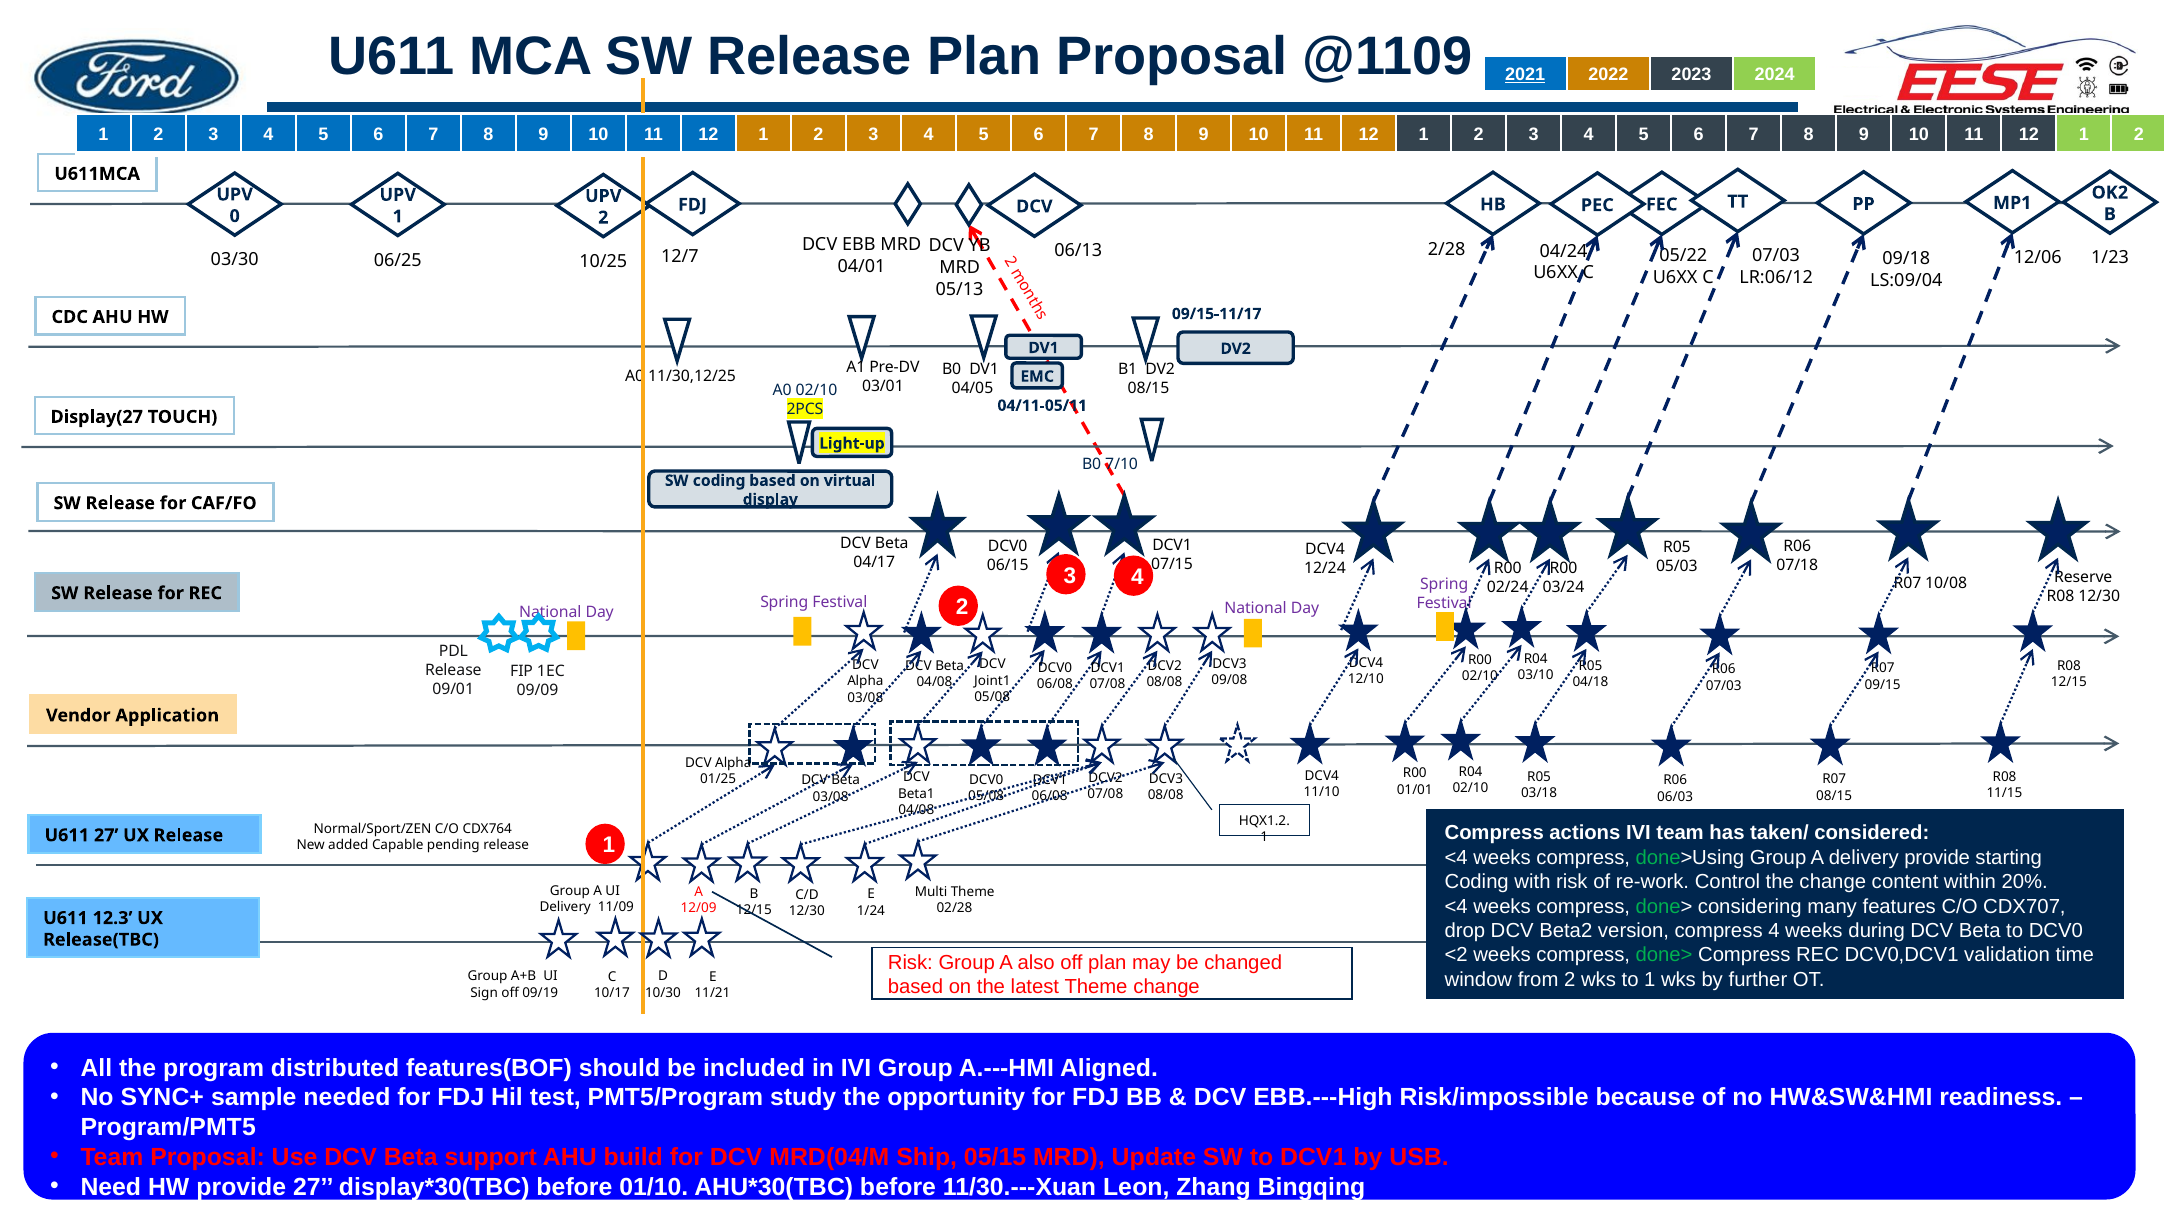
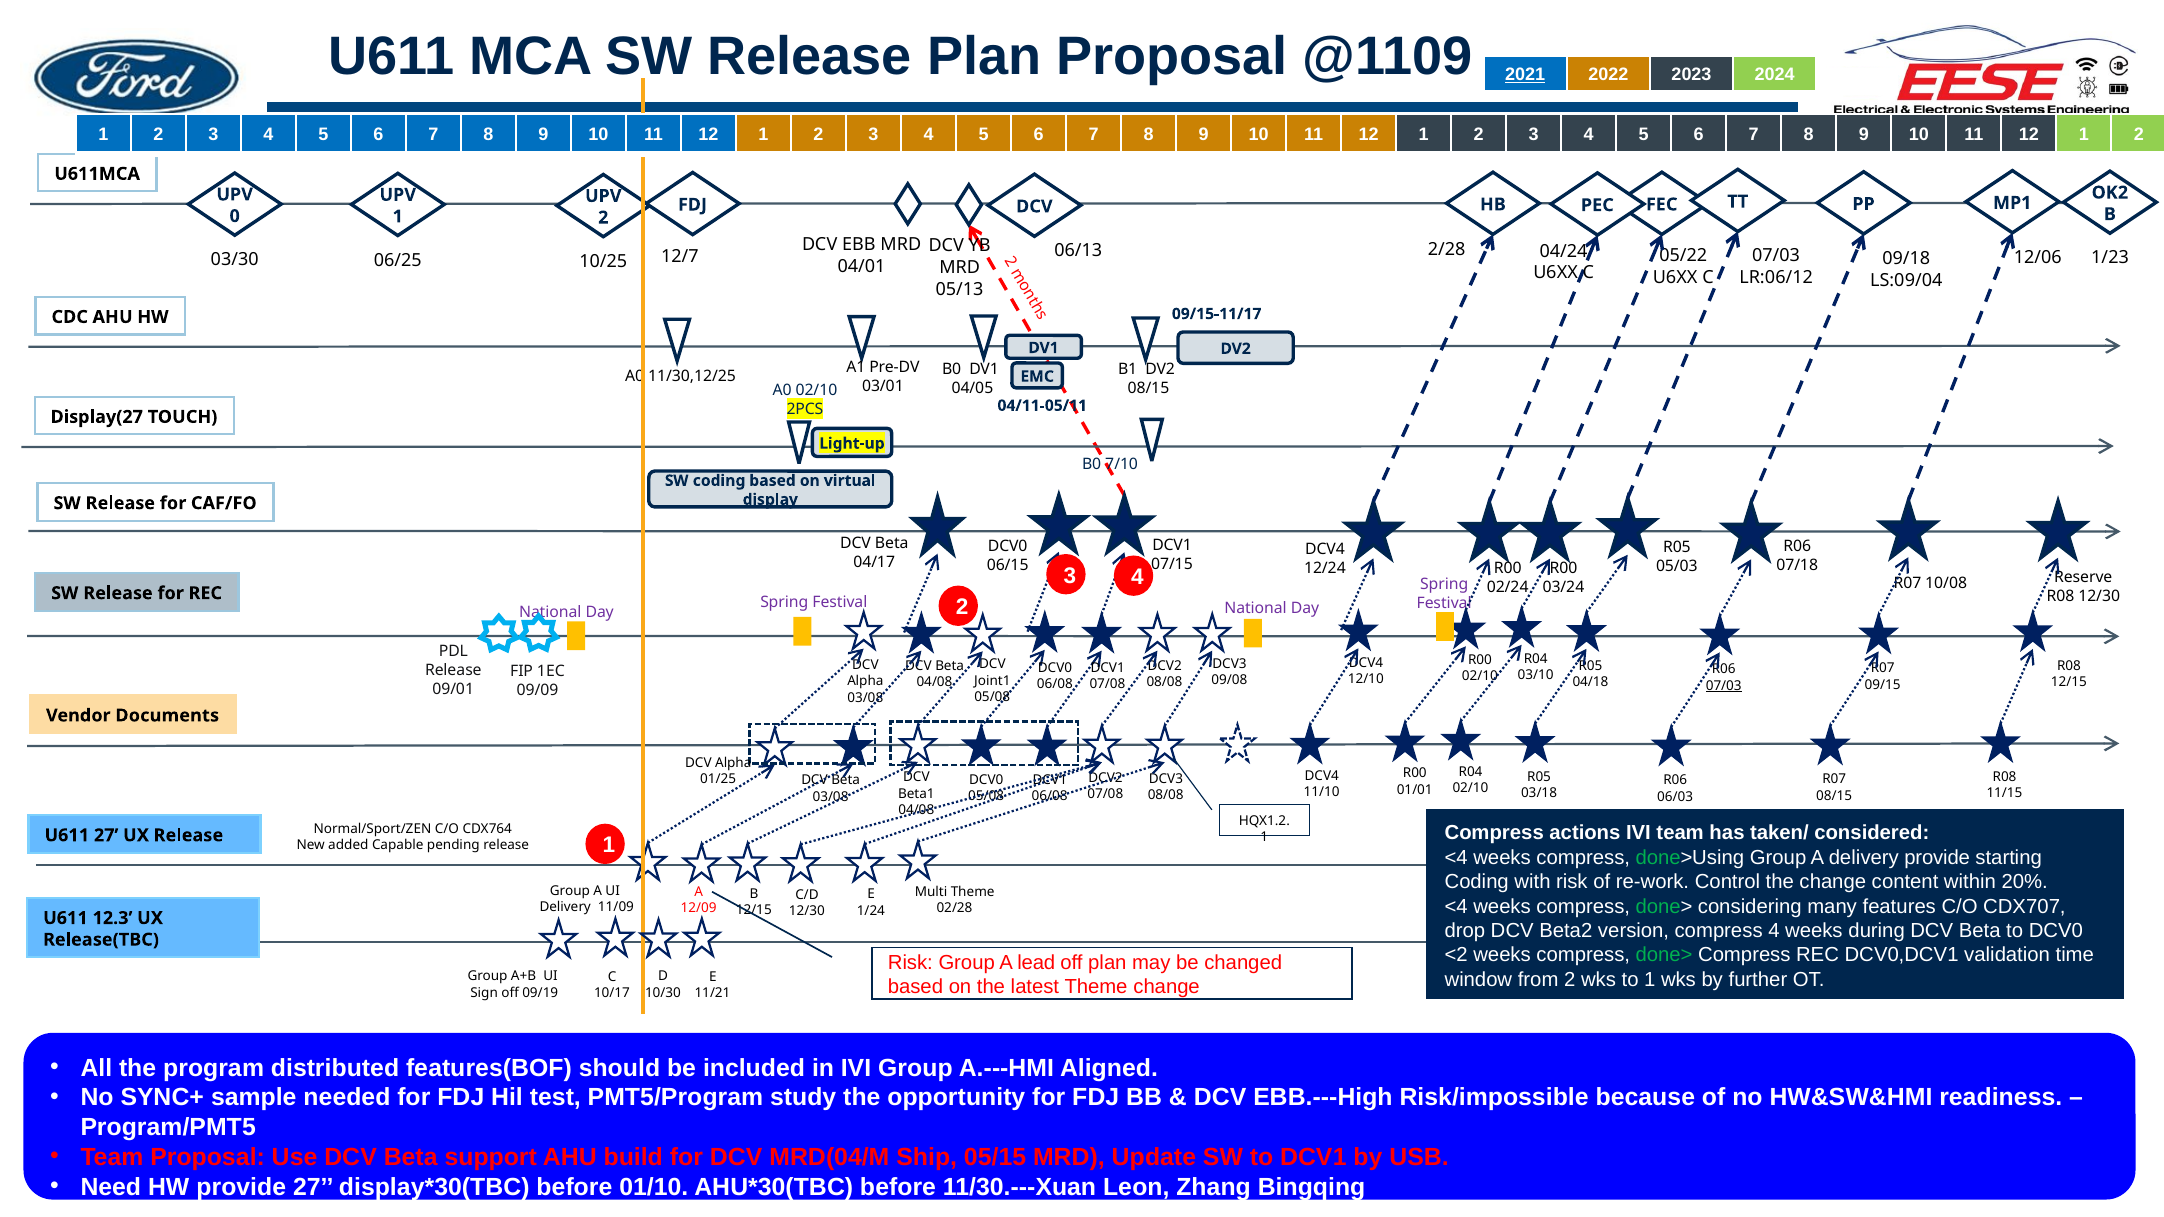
07/03 at (1724, 686) underline: none -> present
Application: Application -> Documents
also: also -> lead
